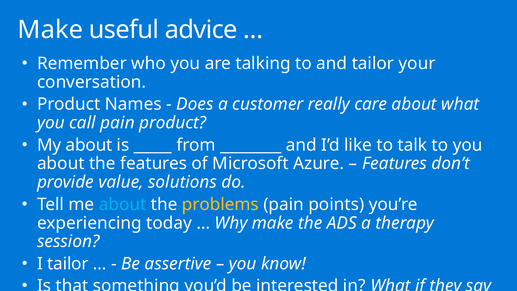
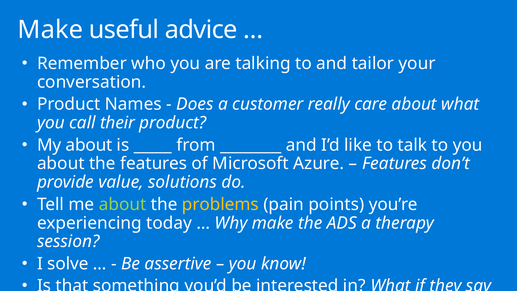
call pain: pain -> their
about at (123, 204) colour: light blue -> light green
I tailor: tailor -> solve
